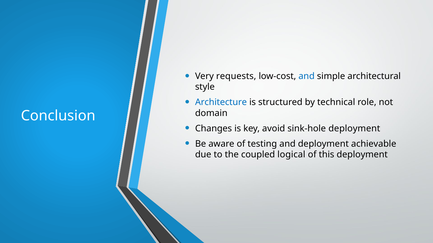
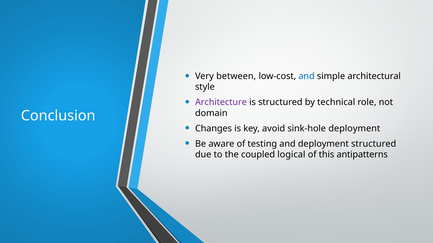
requests: requests -> between
Architecture colour: blue -> purple
deployment achievable: achievable -> structured
this deployment: deployment -> antipatterns
